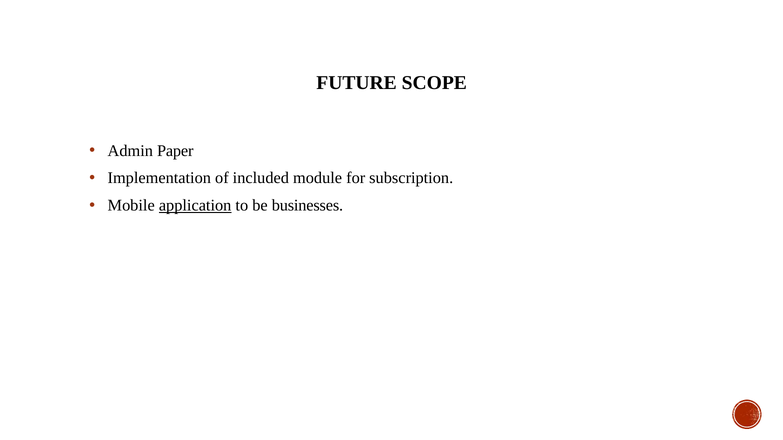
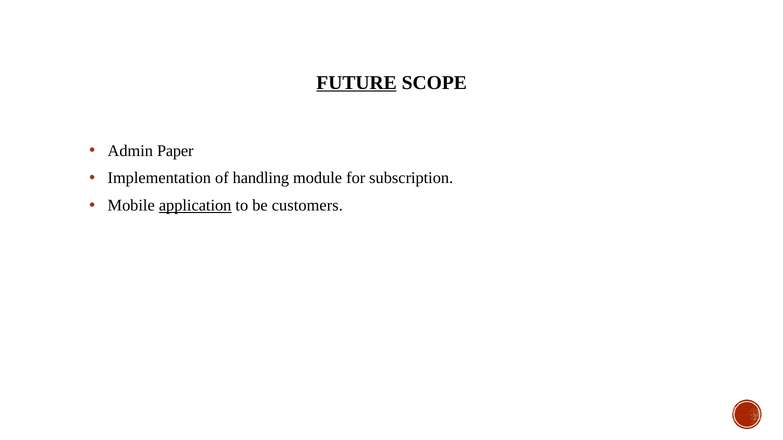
FUTURE underline: none -> present
included: included -> handling
businesses: businesses -> customers
